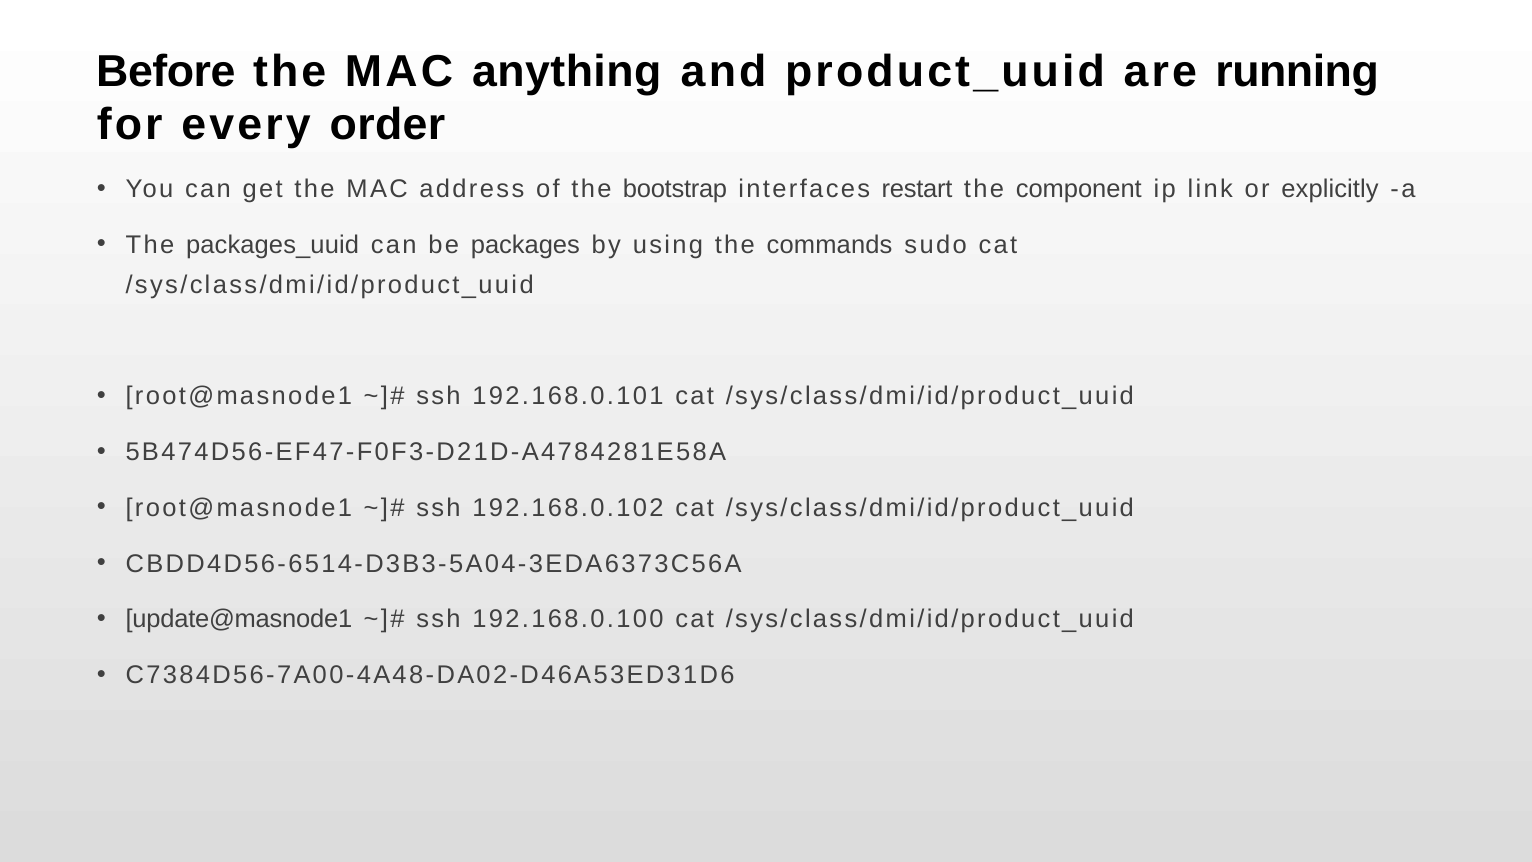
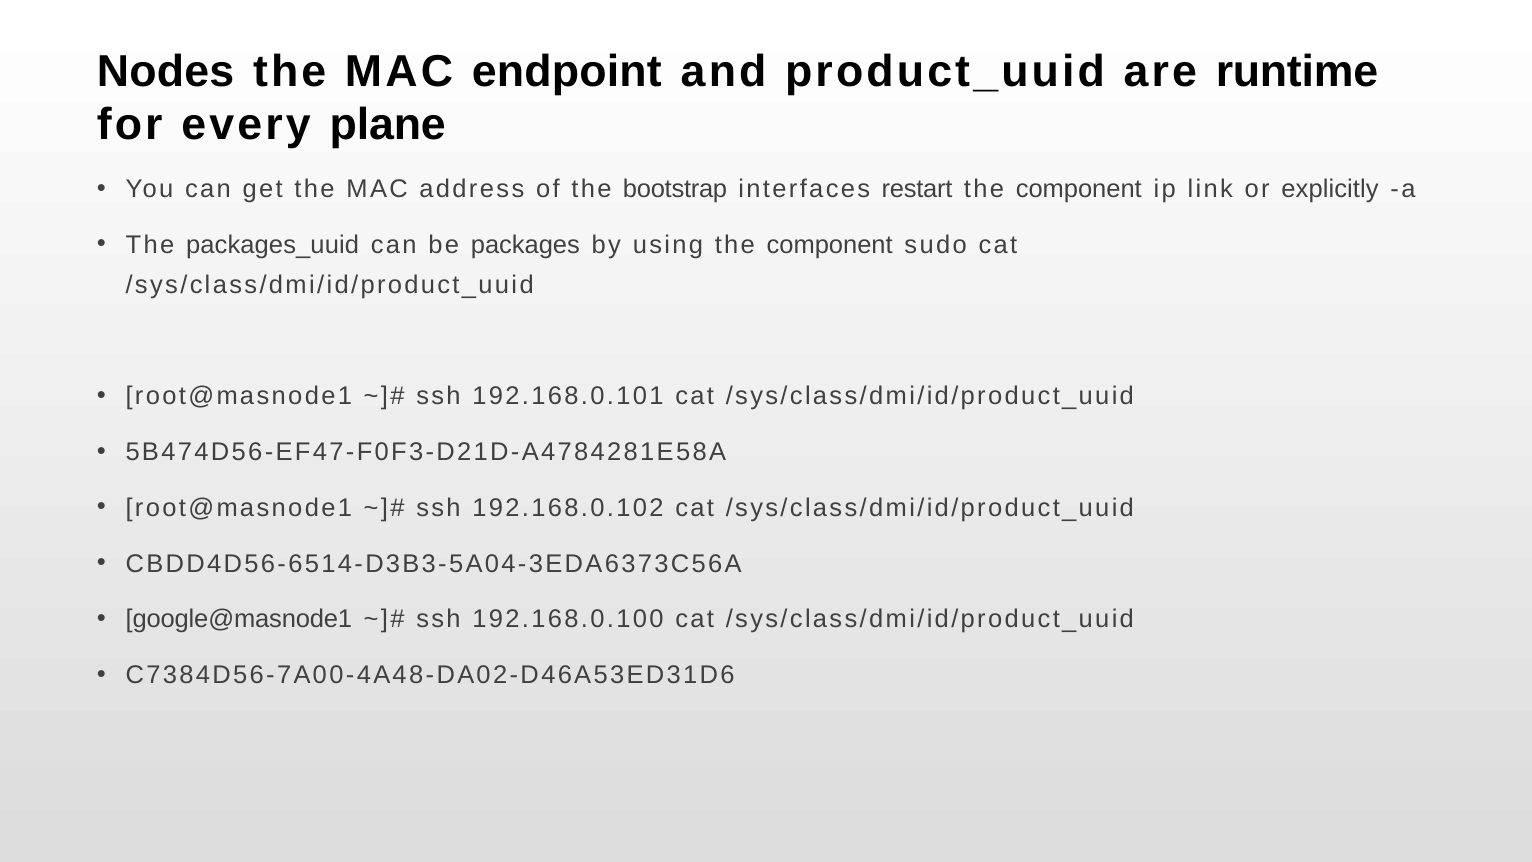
Before: Before -> Nodes
anything: anything -> endpoint
running: running -> runtime
order: order -> plane
using the commands: commands -> component
update@masnode1: update@masnode1 -> google@masnode1
